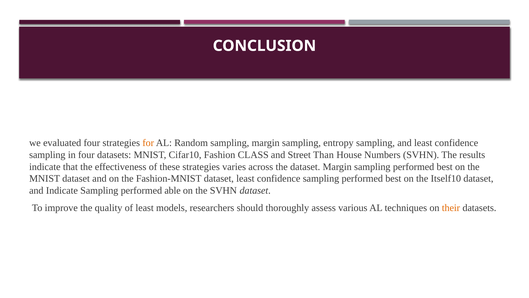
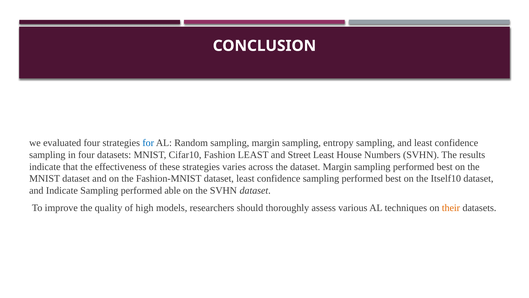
for colour: orange -> blue
Fashion CLASS: CLASS -> LEAST
Street Than: Than -> Least
of least: least -> high
